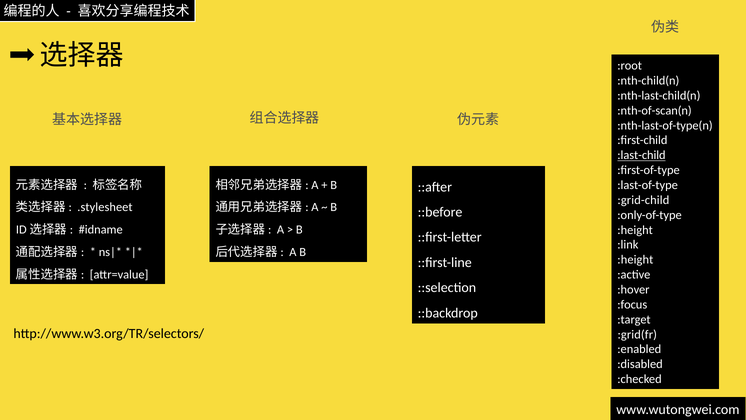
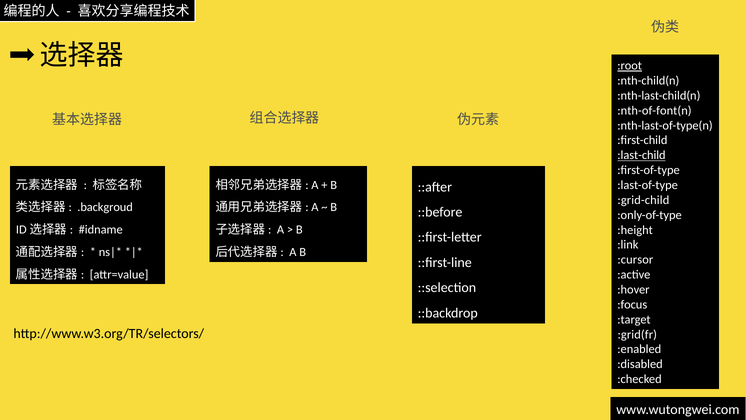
:root underline: none -> present
:nth-of-scan(n: :nth-of-scan(n -> :nth-of-font(n
.stylesheet: .stylesheet -> .backgroud
:height at (635, 260): :height -> :cursor
